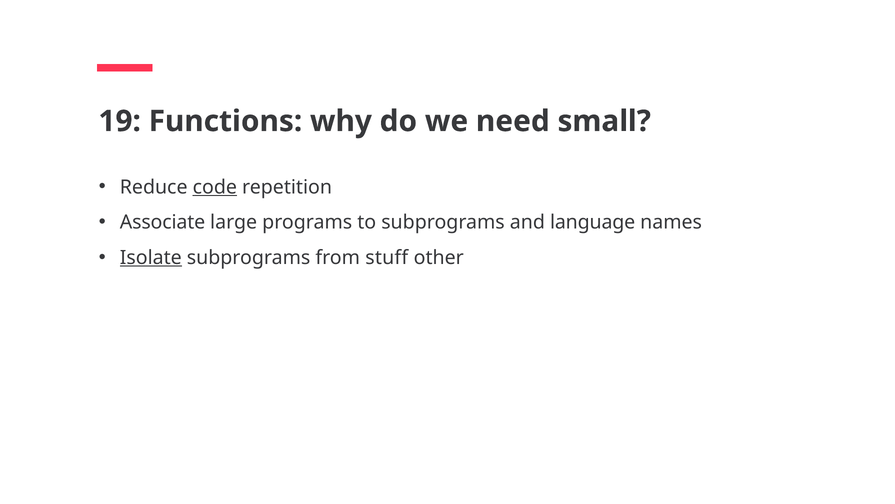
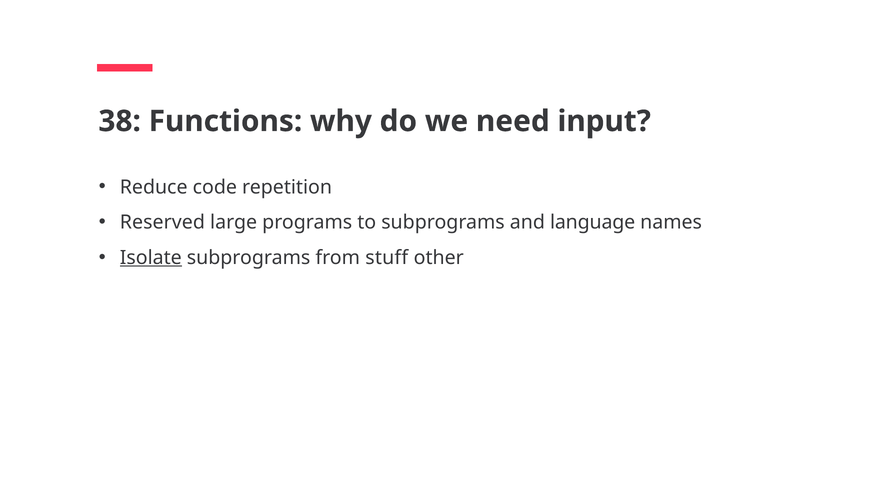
19: 19 -> 38
small: small -> input
code underline: present -> none
Associate: Associate -> Reserved
